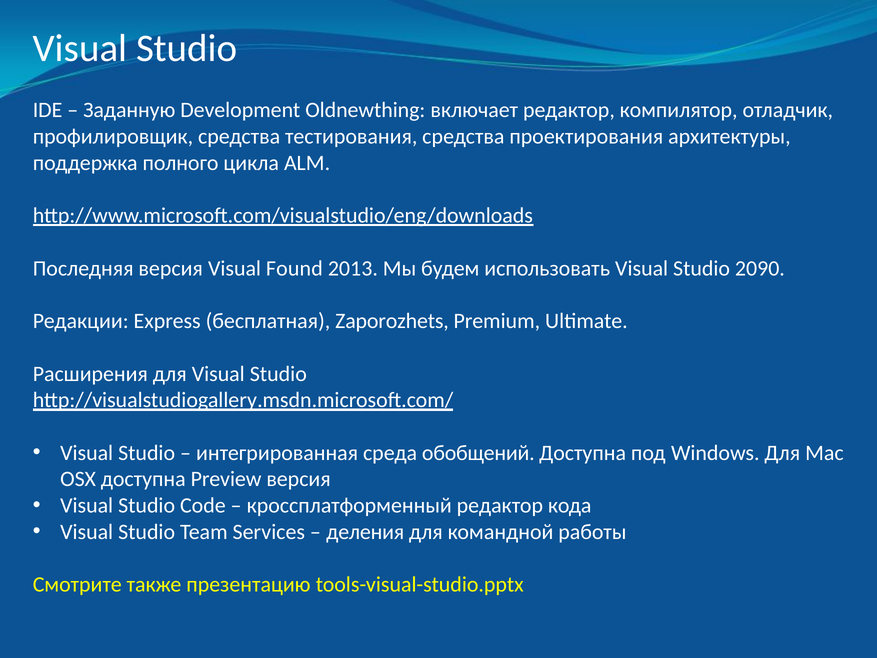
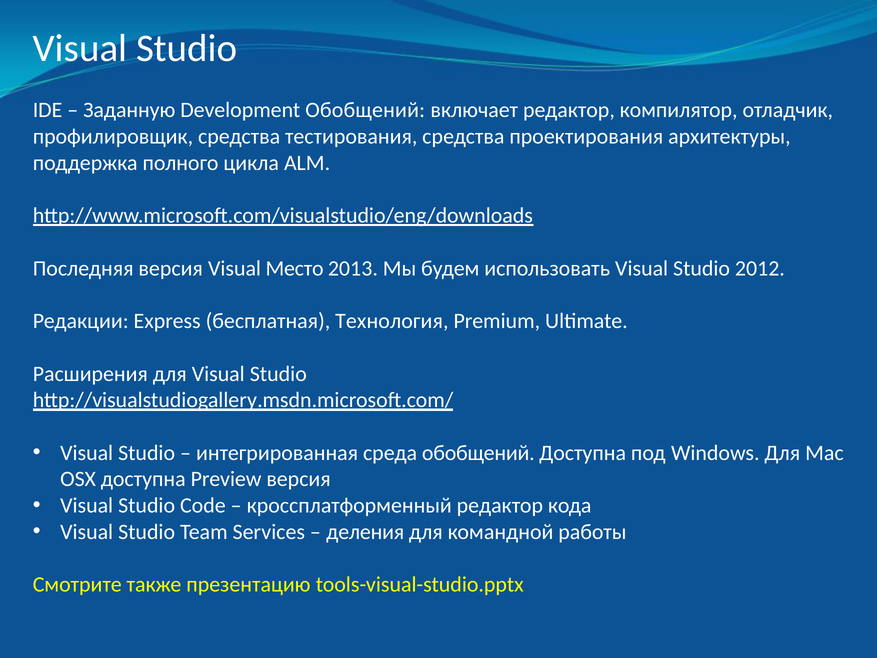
Development Oldnewthing: Oldnewthing -> Обобщений
Found: Found -> Место
2090: 2090 -> 2012
Zaporozhets: Zaporozhets -> Технология
